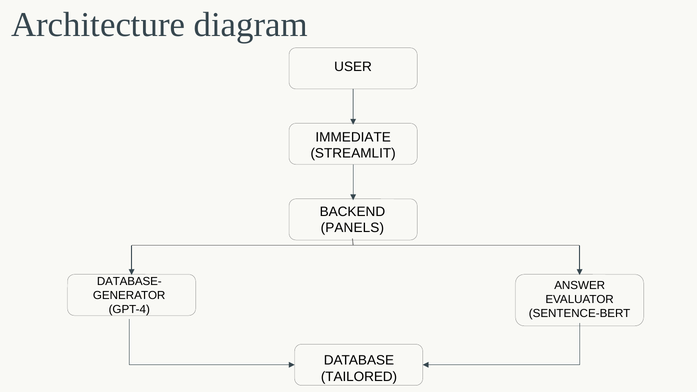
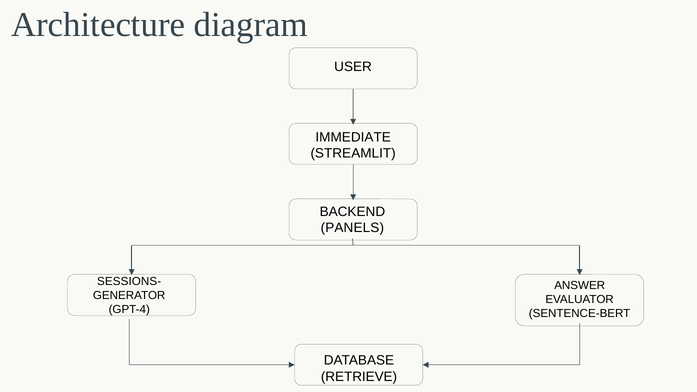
DATABASE-: DATABASE- -> SESSIONS-
TAILORED: TAILORED -> RETRIEVE
